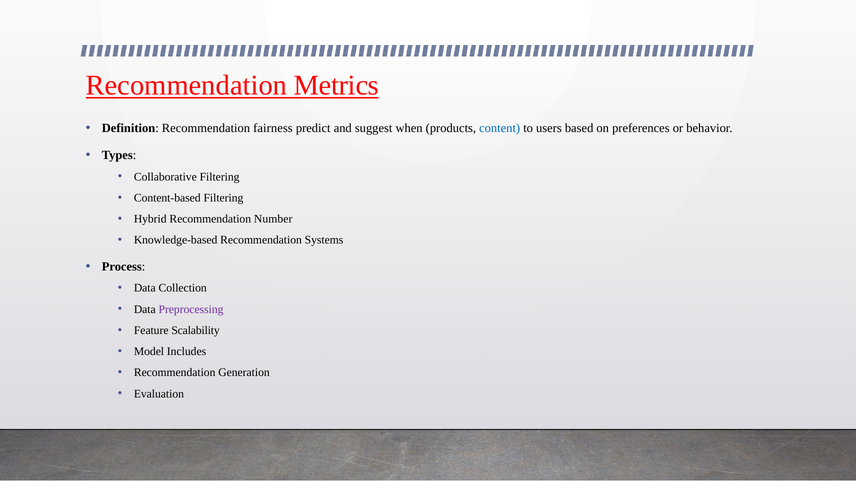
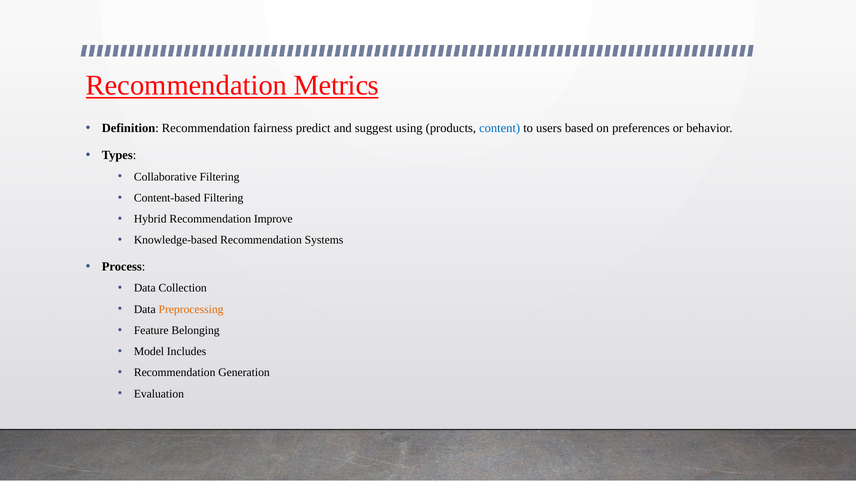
when: when -> using
Number: Number -> Improve
Preprocessing colour: purple -> orange
Scalability: Scalability -> Belonging
